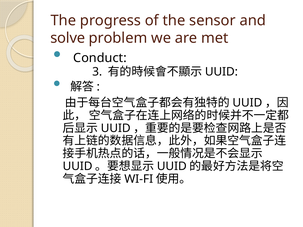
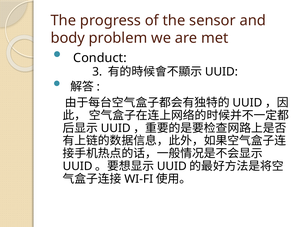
solve: solve -> body
